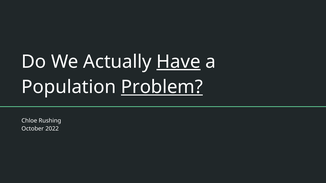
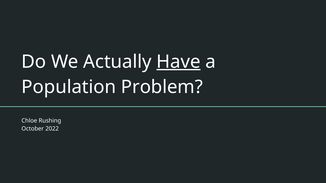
Problem underline: present -> none
